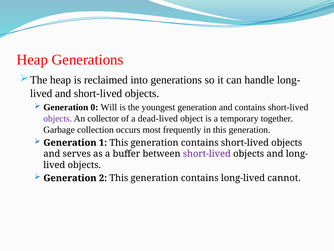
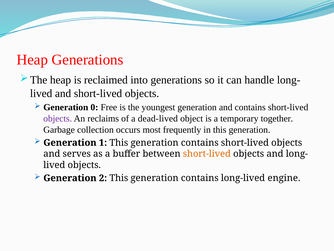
Will: Will -> Free
collector: collector -> reclaims
short-lived at (207, 154) colour: purple -> orange
cannot: cannot -> engine
